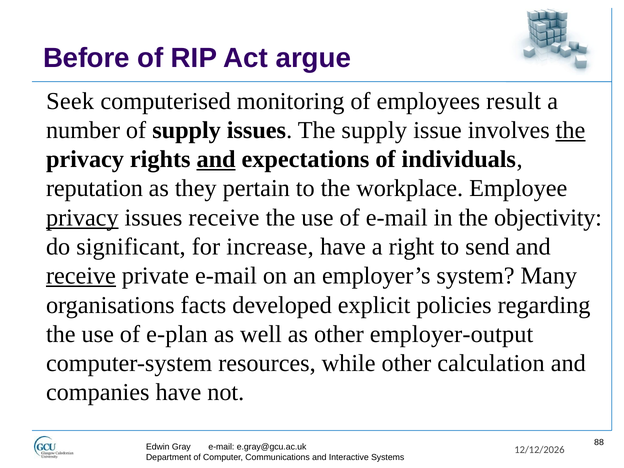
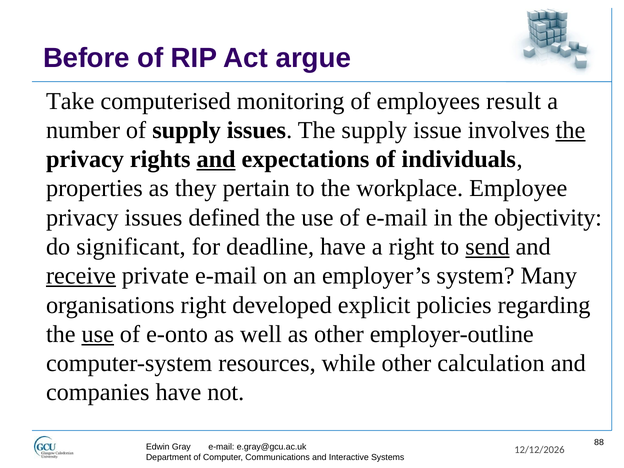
Seek: Seek -> Take
reputation: reputation -> properties
privacy at (82, 218) underline: present -> none
issues receive: receive -> defined
increase: increase -> deadline
send underline: none -> present
organisations facts: facts -> right
use at (98, 334) underline: none -> present
e-plan: e-plan -> e-onto
employer-output: employer-output -> employer-outline
